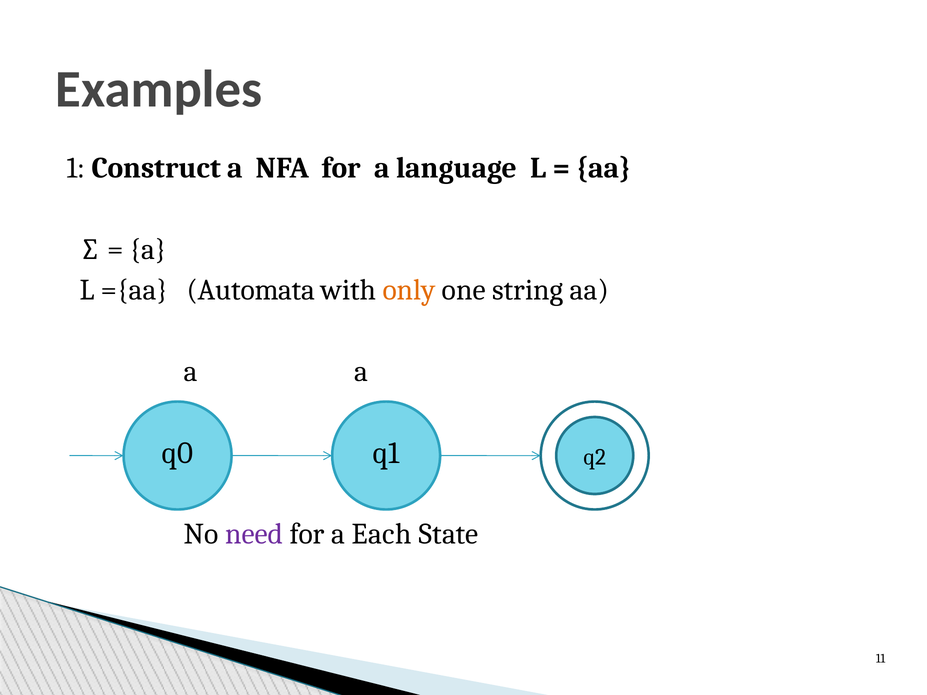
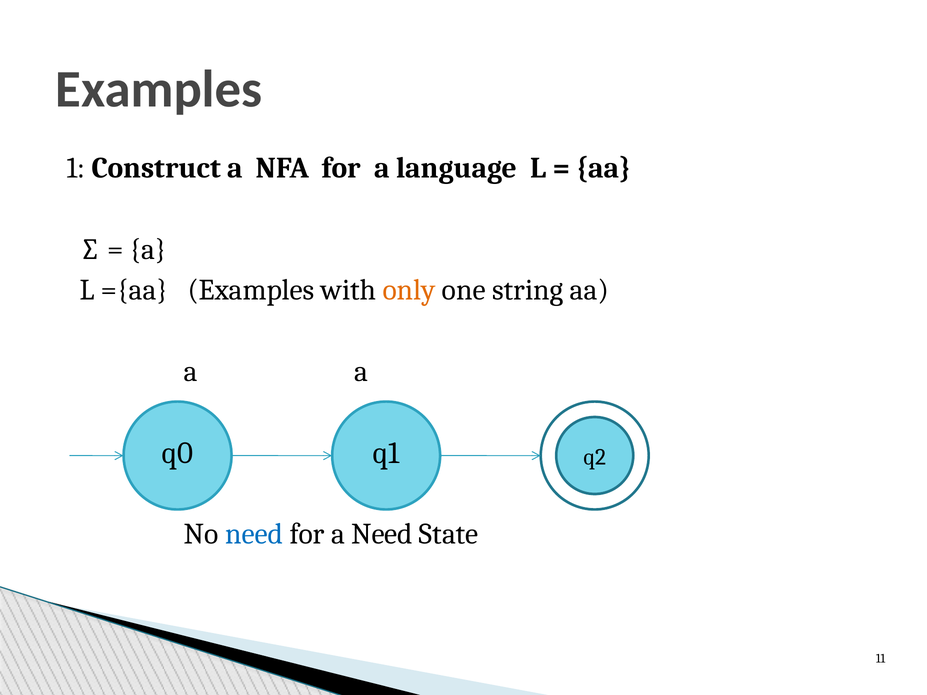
={aa Automata: Automata -> Examples
need at (254, 534) colour: purple -> blue
a Each: Each -> Need
